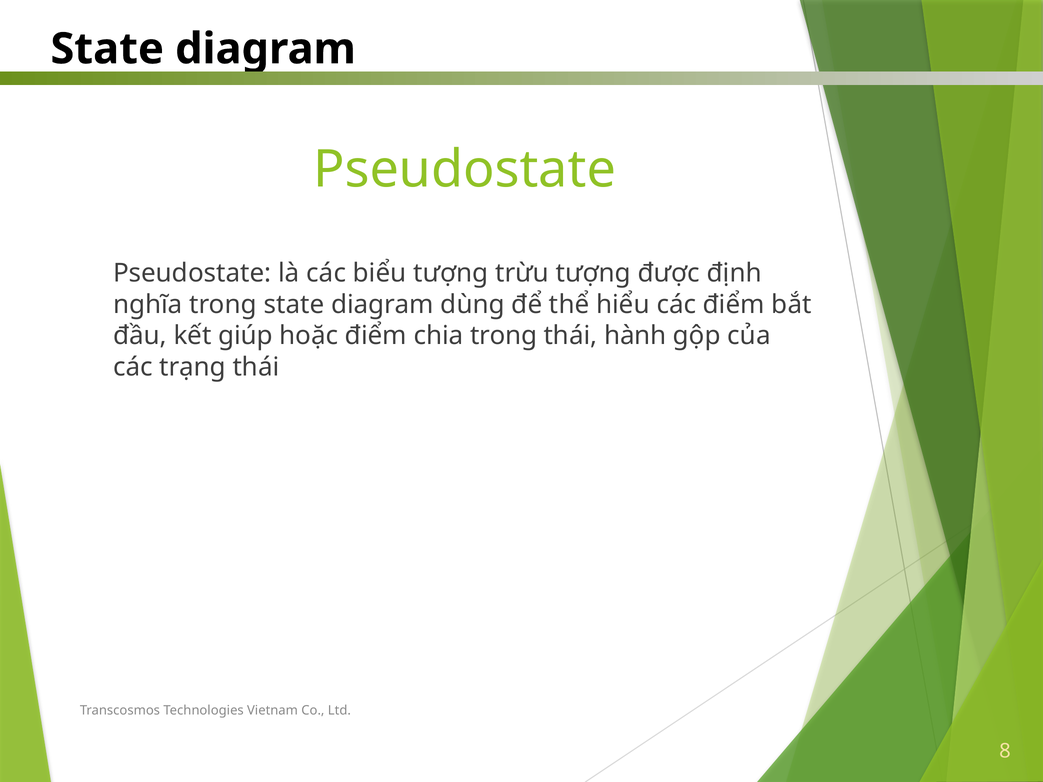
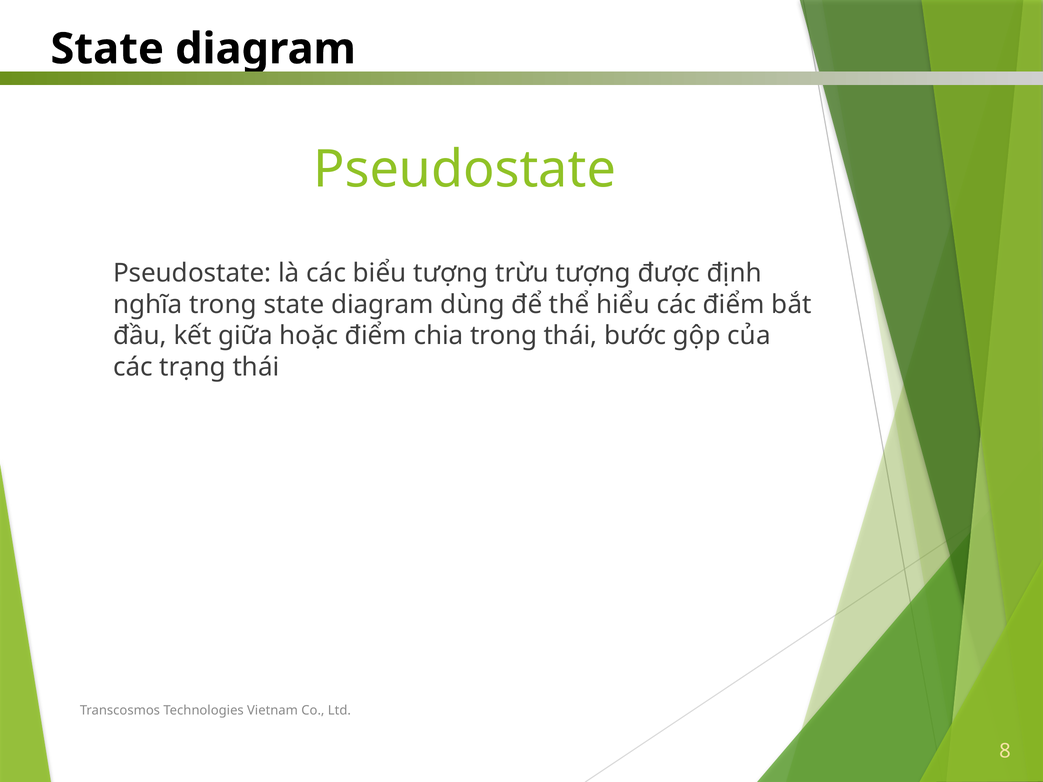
giúp: giúp -> giữa
hành: hành -> bước
